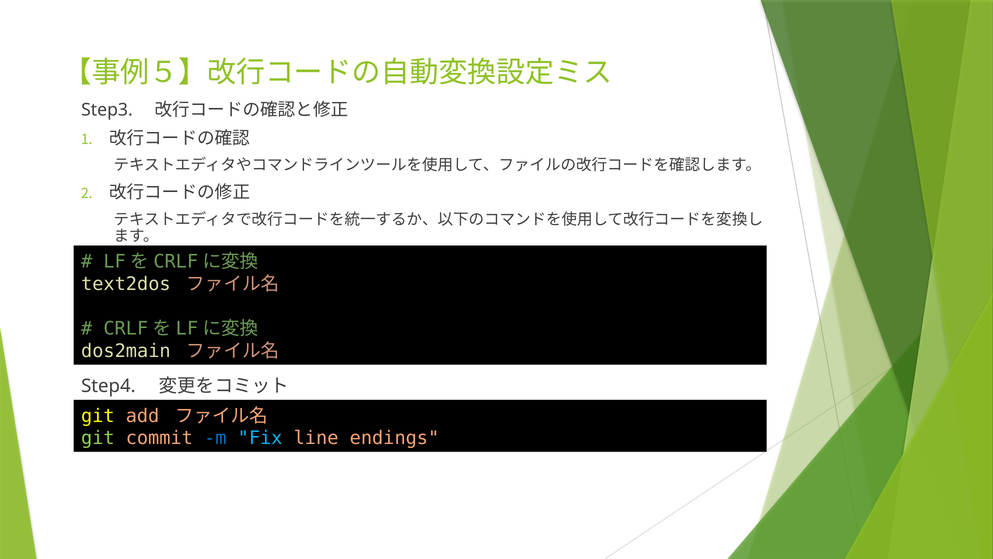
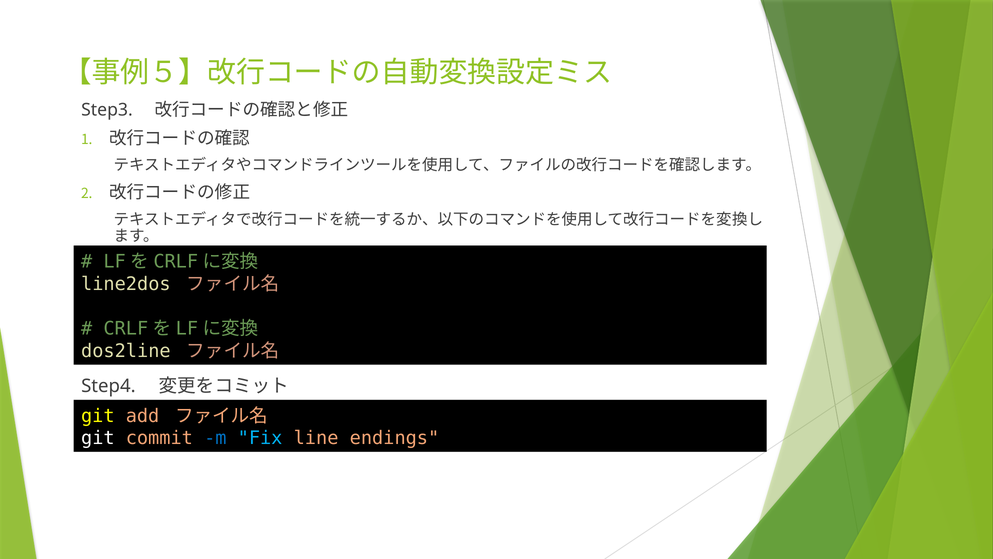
text2dos: text2dos -> line2dos
dos2main: dos2main -> dos2line
git at (98, 438) colour: light green -> white
